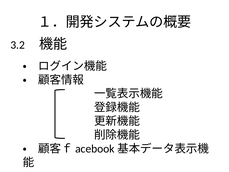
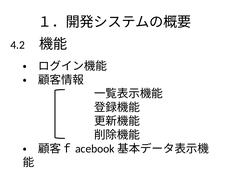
3.2: 3.2 -> 4.2
